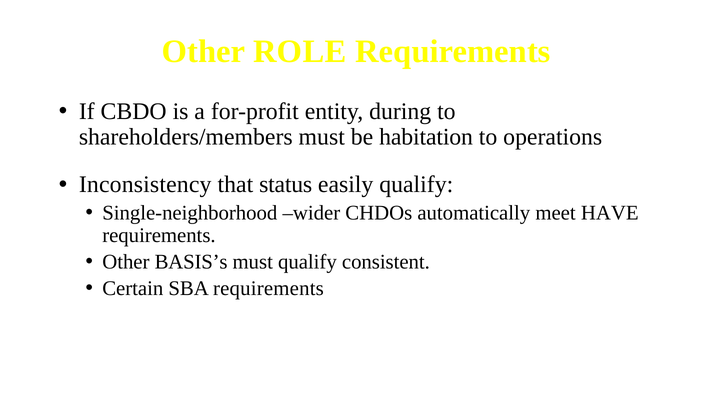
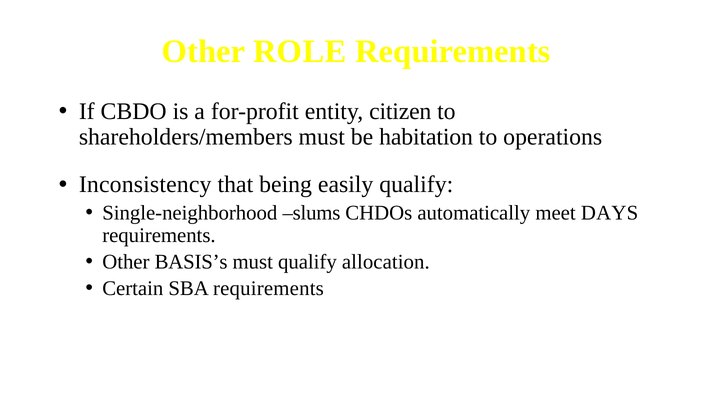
during: during -> citizen
status: status -> being
wider: wider -> slums
HAVE: HAVE -> DAYS
consistent: consistent -> allocation
